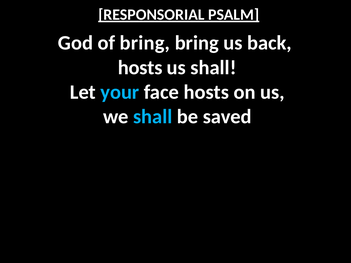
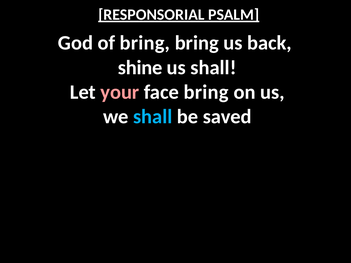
hosts at (140, 68): hosts -> shine
your colour: light blue -> pink
face hosts: hosts -> bring
